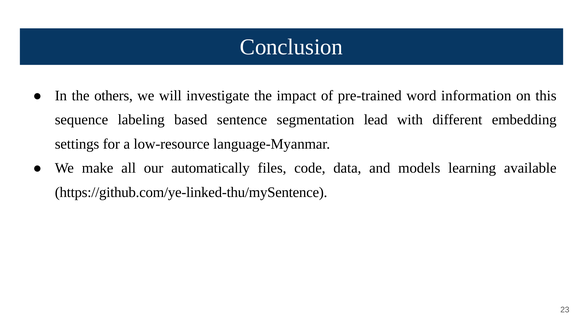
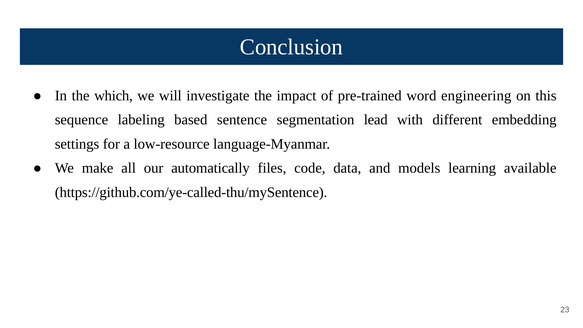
others: others -> which
information: information -> engineering
https://github.com/ye-linked-thu/mySentence: https://github.com/ye-linked-thu/mySentence -> https://github.com/ye-called-thu/mySentence
